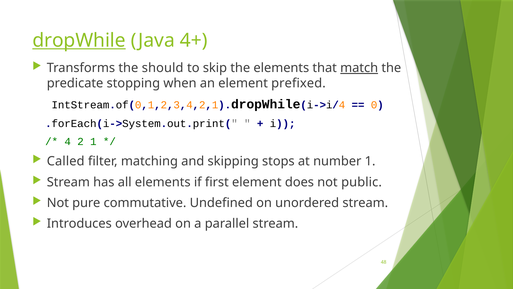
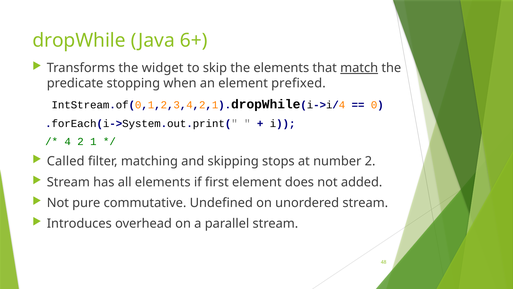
dropWhile at (79, 40) underline: present -> none
4+: 4+ -> 6+
should: should -> widget
number 1: 1 -> 2
public: public -> added
